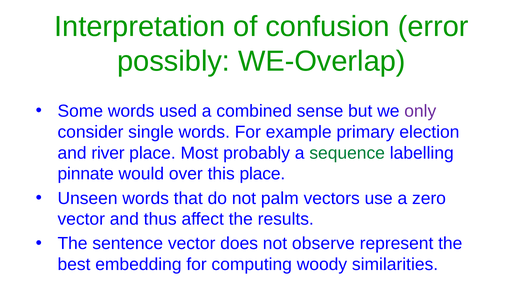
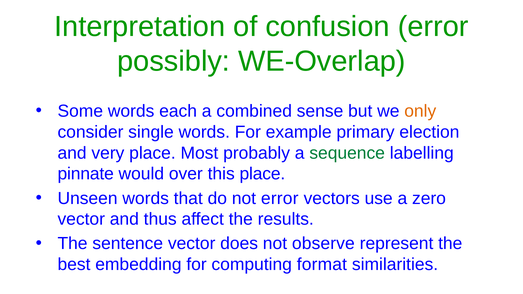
used: used -> each
only colour: purple -> orange
river: river -> very
not palm: palm -> error
woody: woody -> format
